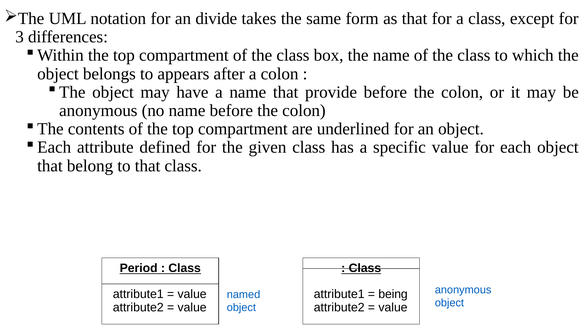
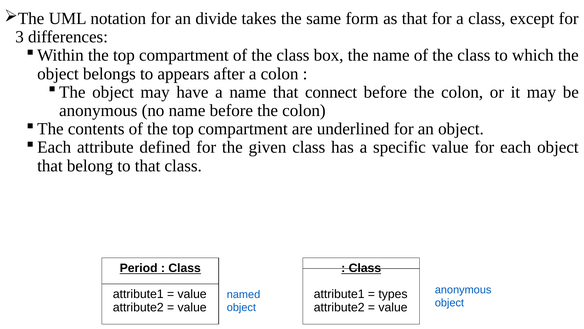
provide: provide -> connect
being: being -> types
